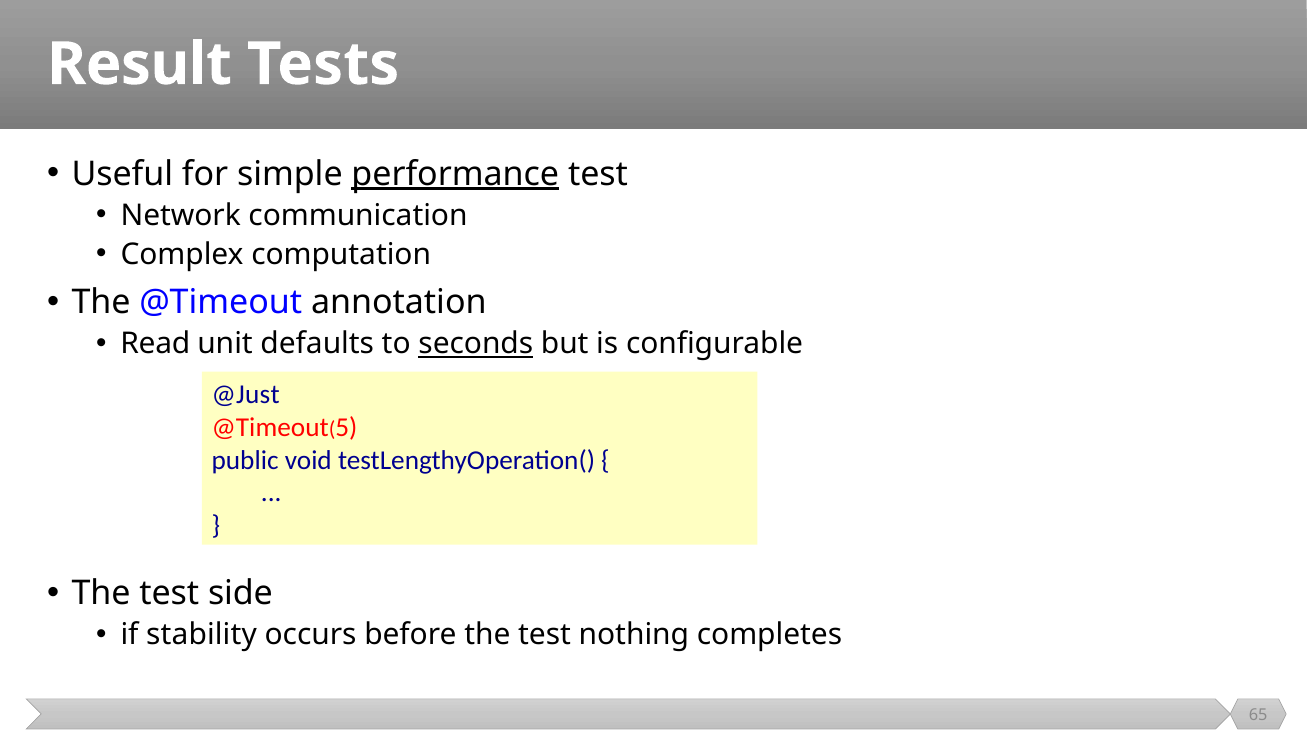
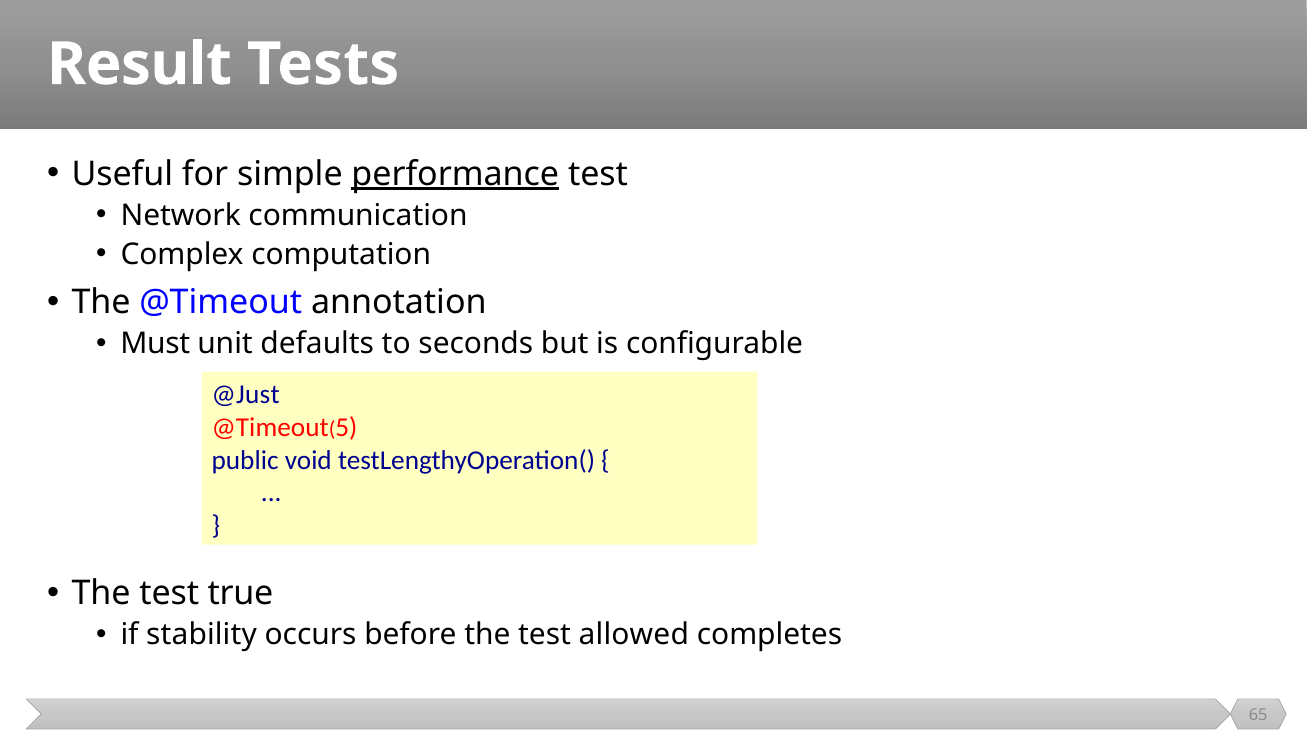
Read: Read -> Must
seconds underline: present -> none
side: side -> true
nothing: nothing -> allowed
